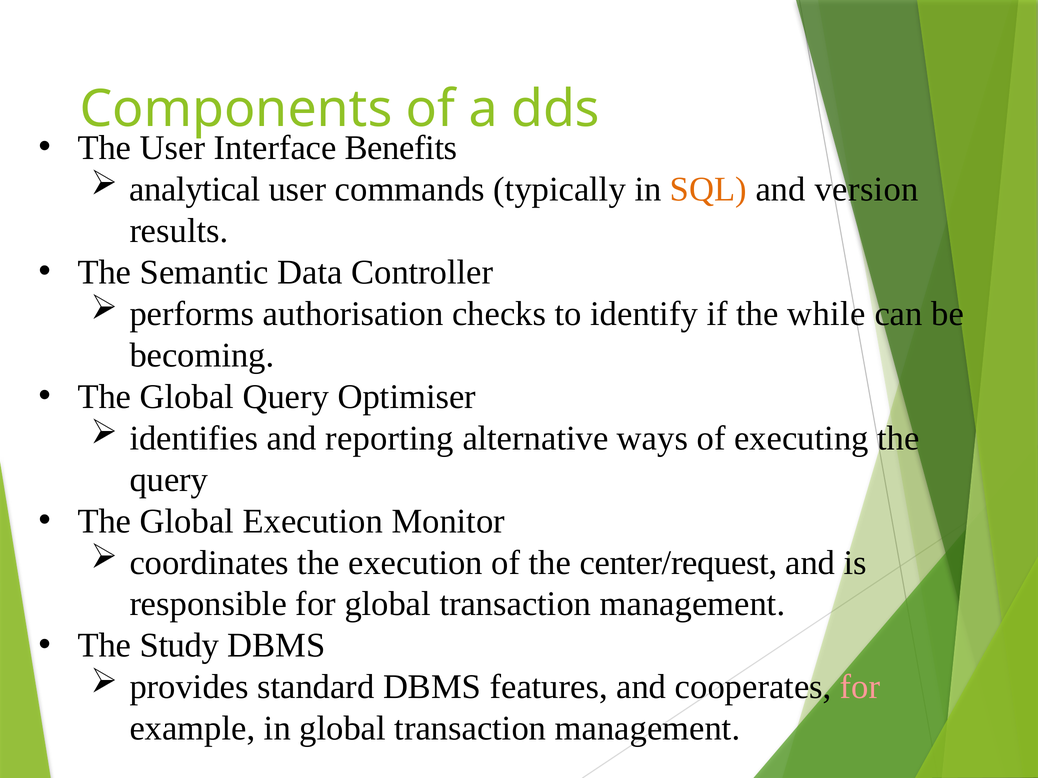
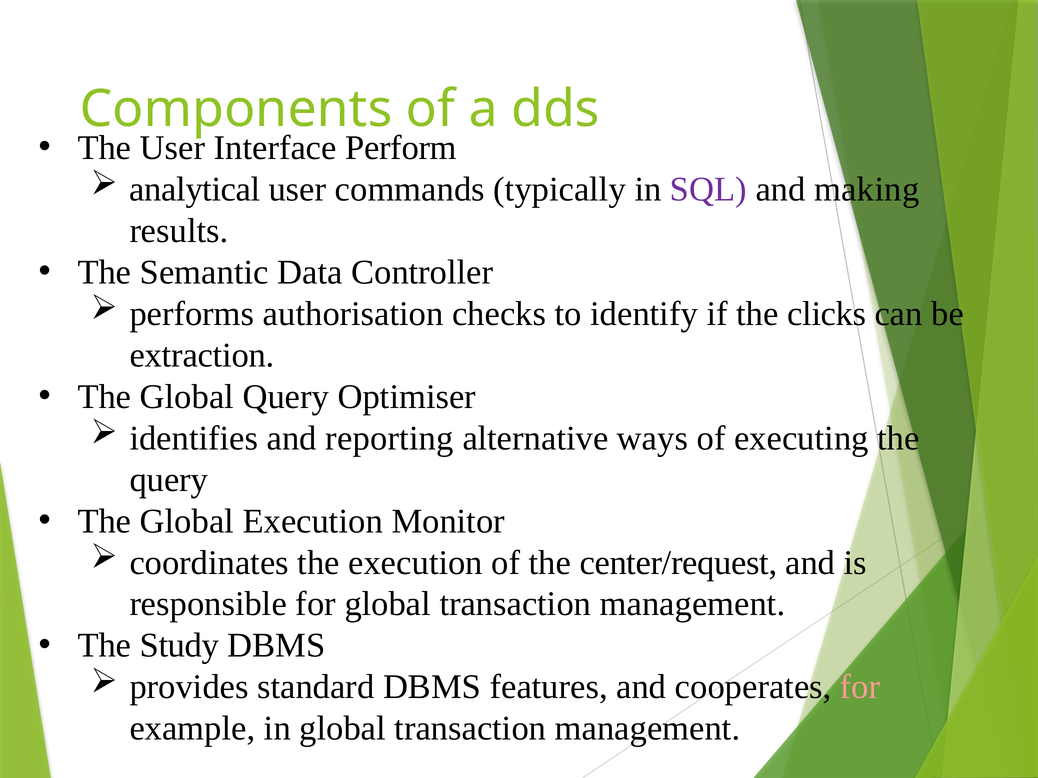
Benefits: Benefits -> Perform
SQL colour: orange -> purple
version: version -> making
while: while -> clicks
becoming: becoming -> extraction
